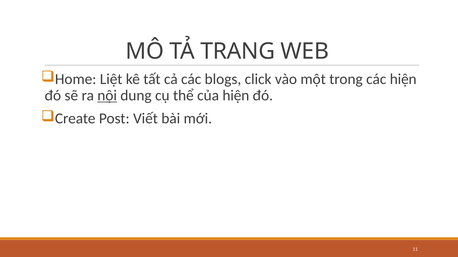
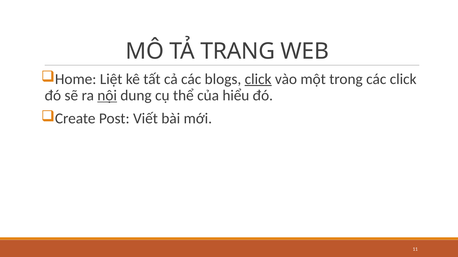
click at (258, 79) underline: none -> present
các hiện: hiện -> click
của hiện: hiện -> hiểu
